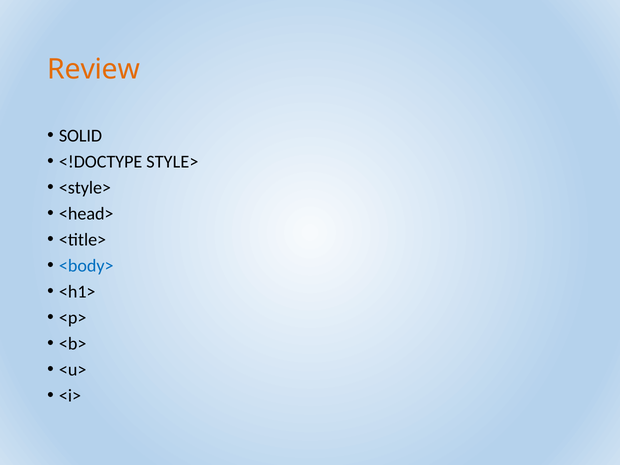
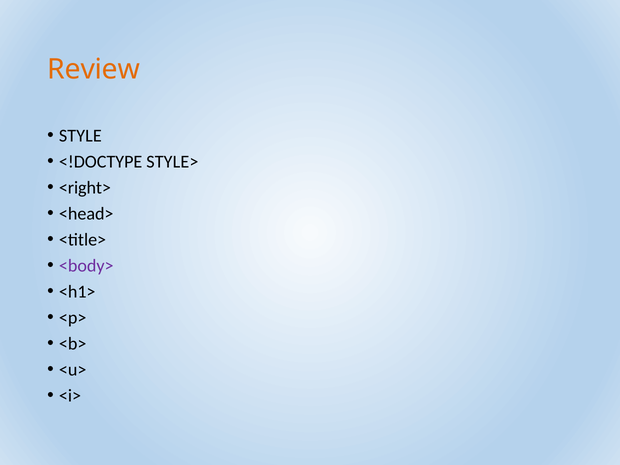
SOLID: SOLID -> STYLE
<style>: <style> -> <right>
<body> colour: blue -> purple
